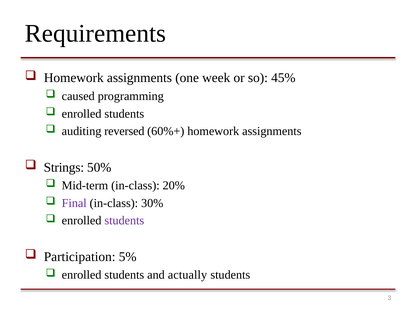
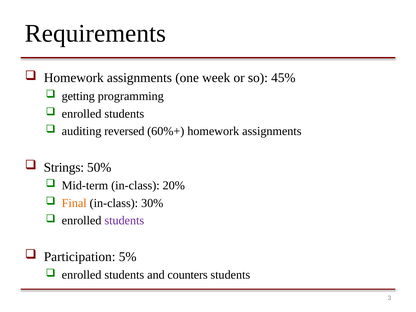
caused: caused -> getting
Final colour: purple -> orange
actually: actually -> counters
